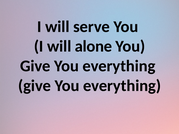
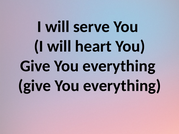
alone: alone -> heart
